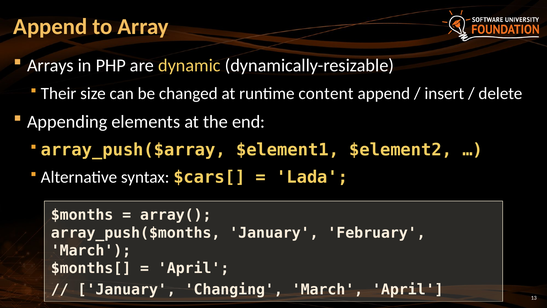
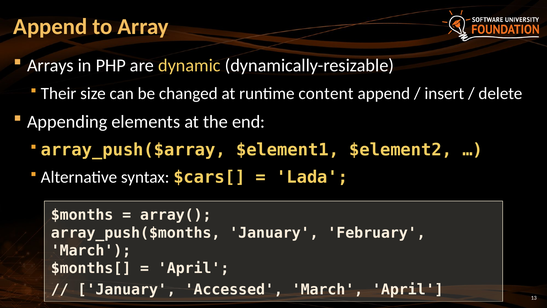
Changing: Changing -> Accessed
